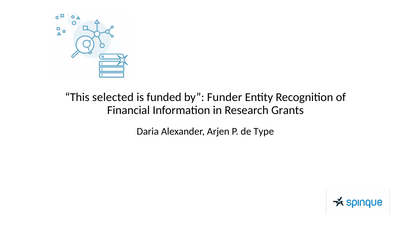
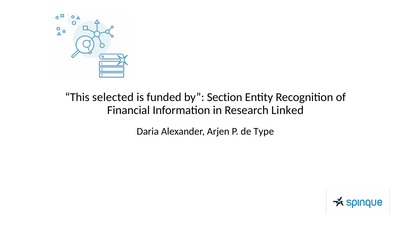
Funder: Funder -> Section
Grants: Grants -> Linked
